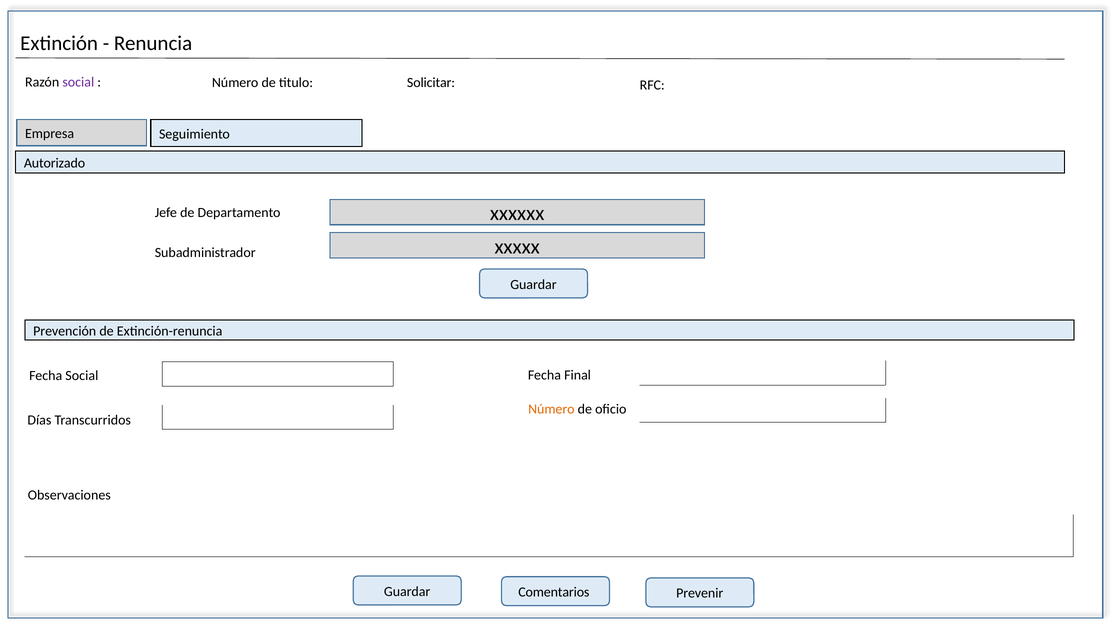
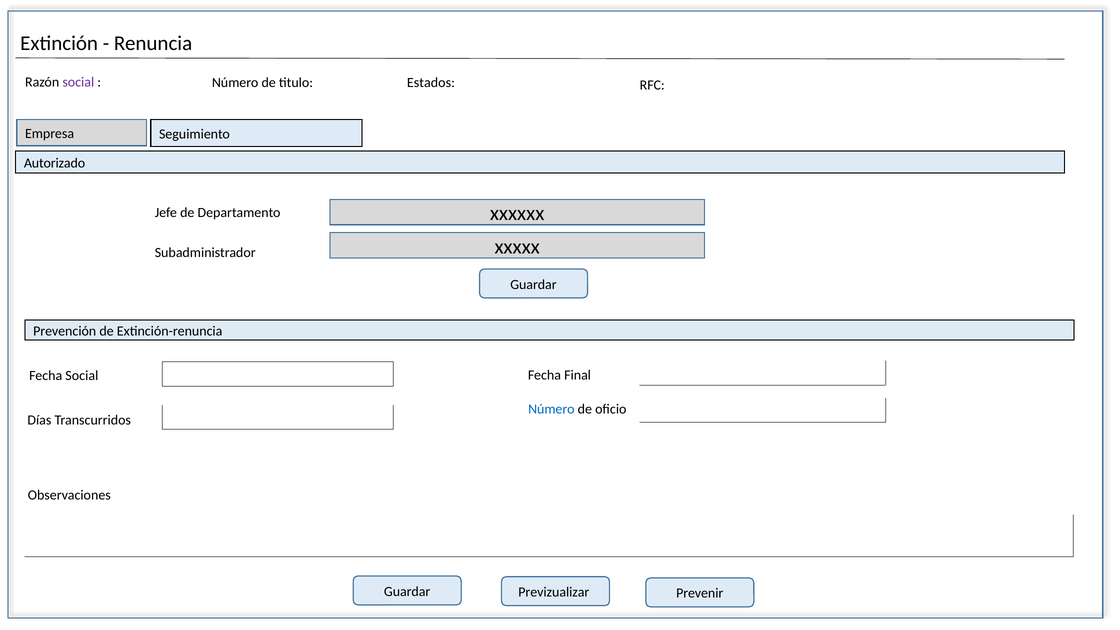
Solicitar: Solicitar -> Estados
Número at (551, 409) colour: orange -> blue
Comentarios: Comentarios -> Previzualizar
